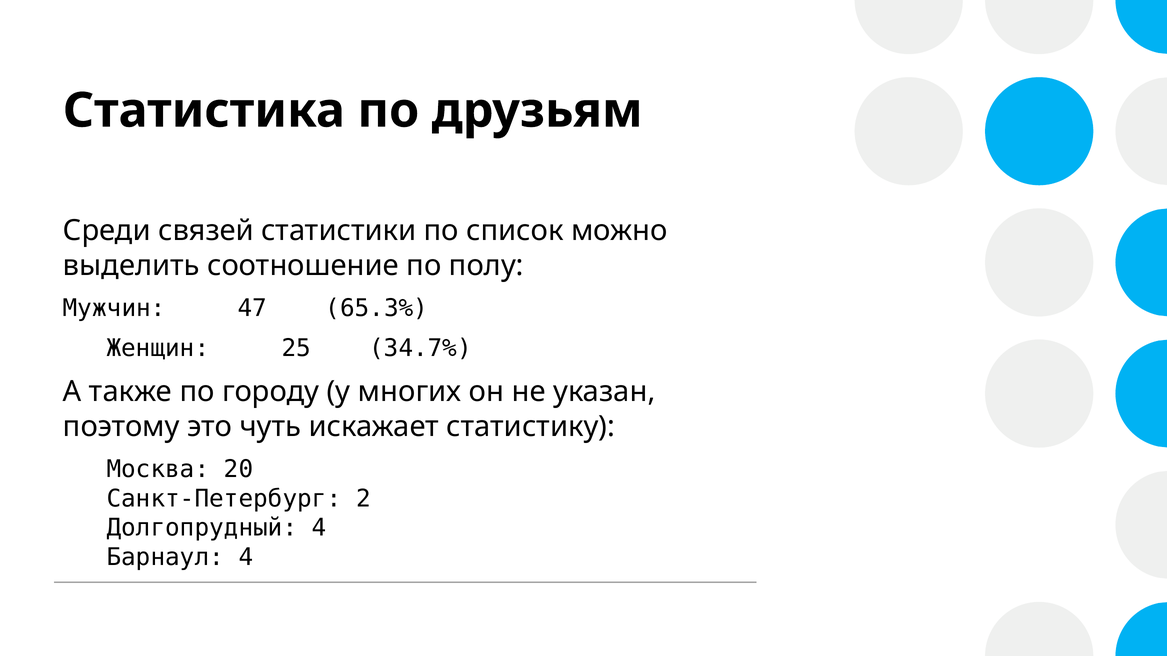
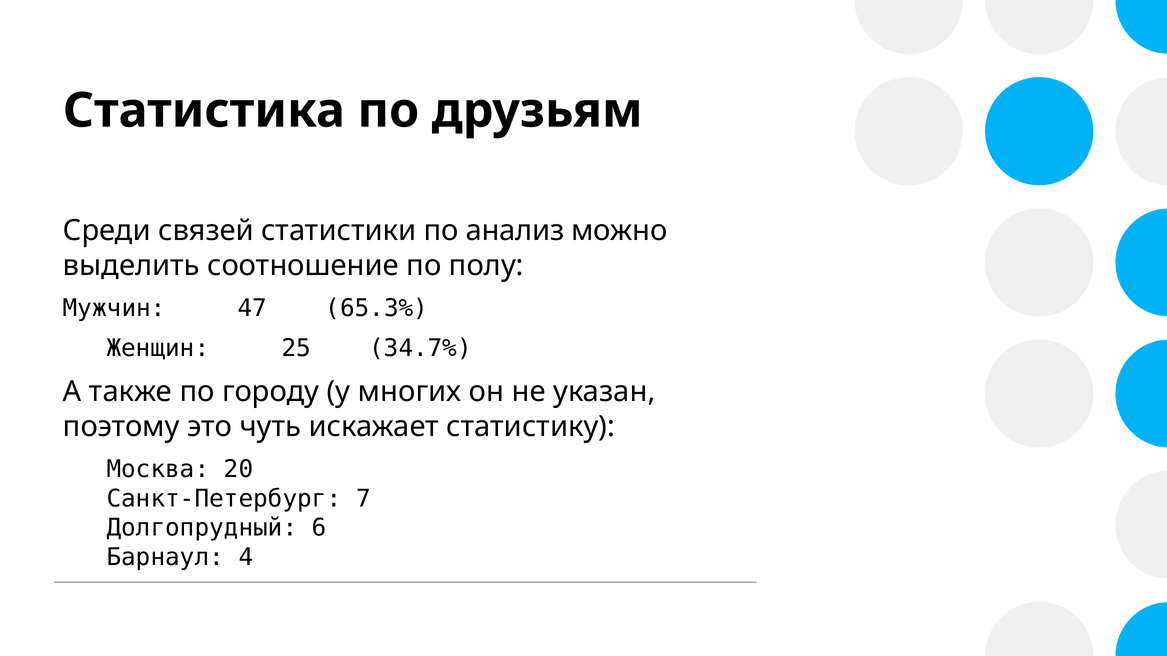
список: список -> анализ
2: 2 -> 7
Долгопрудный 4: 4 -> 6
